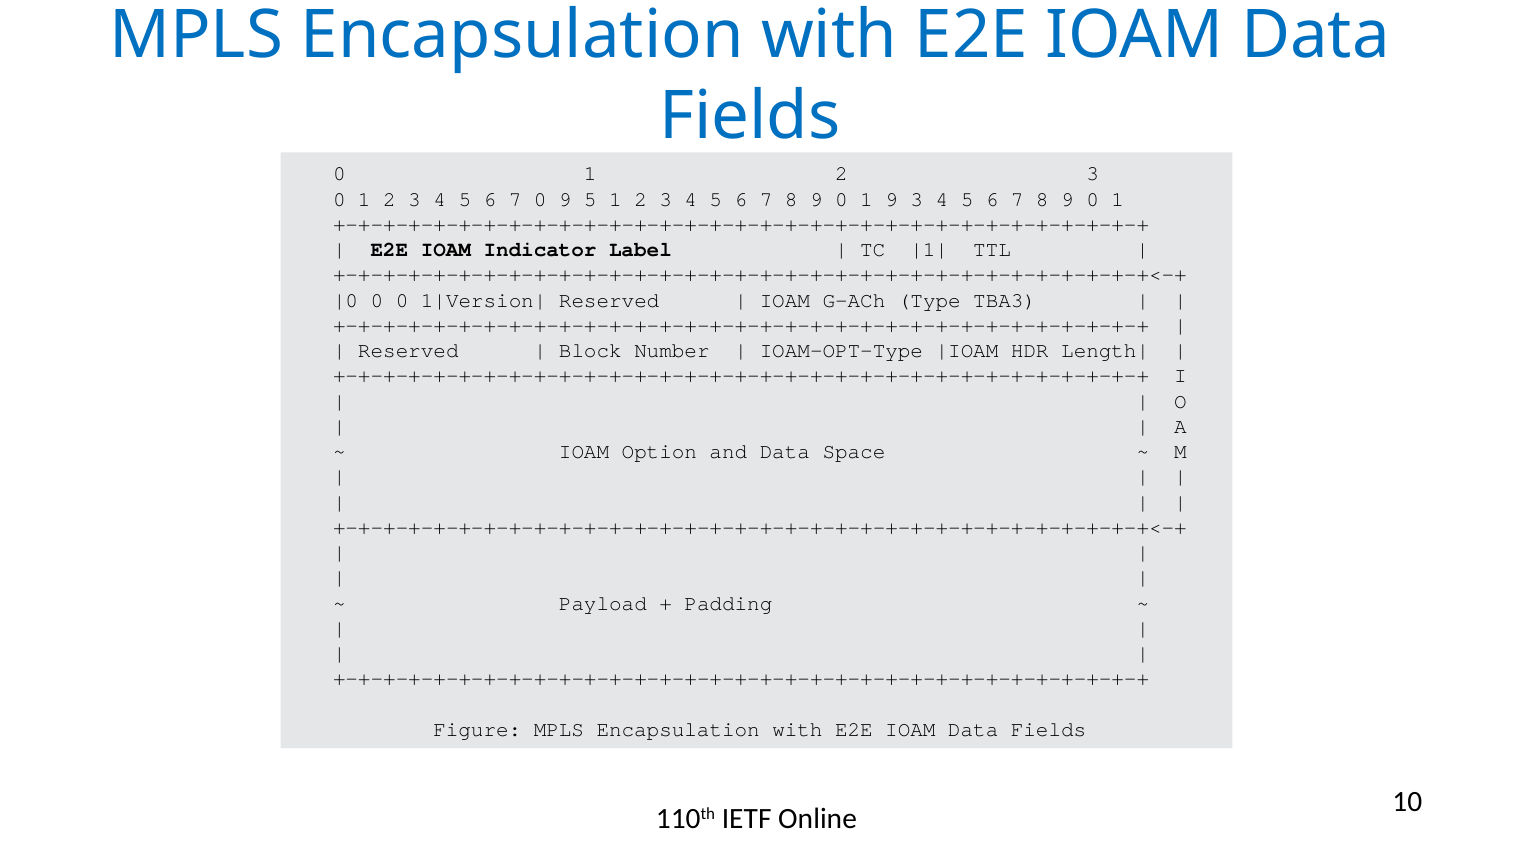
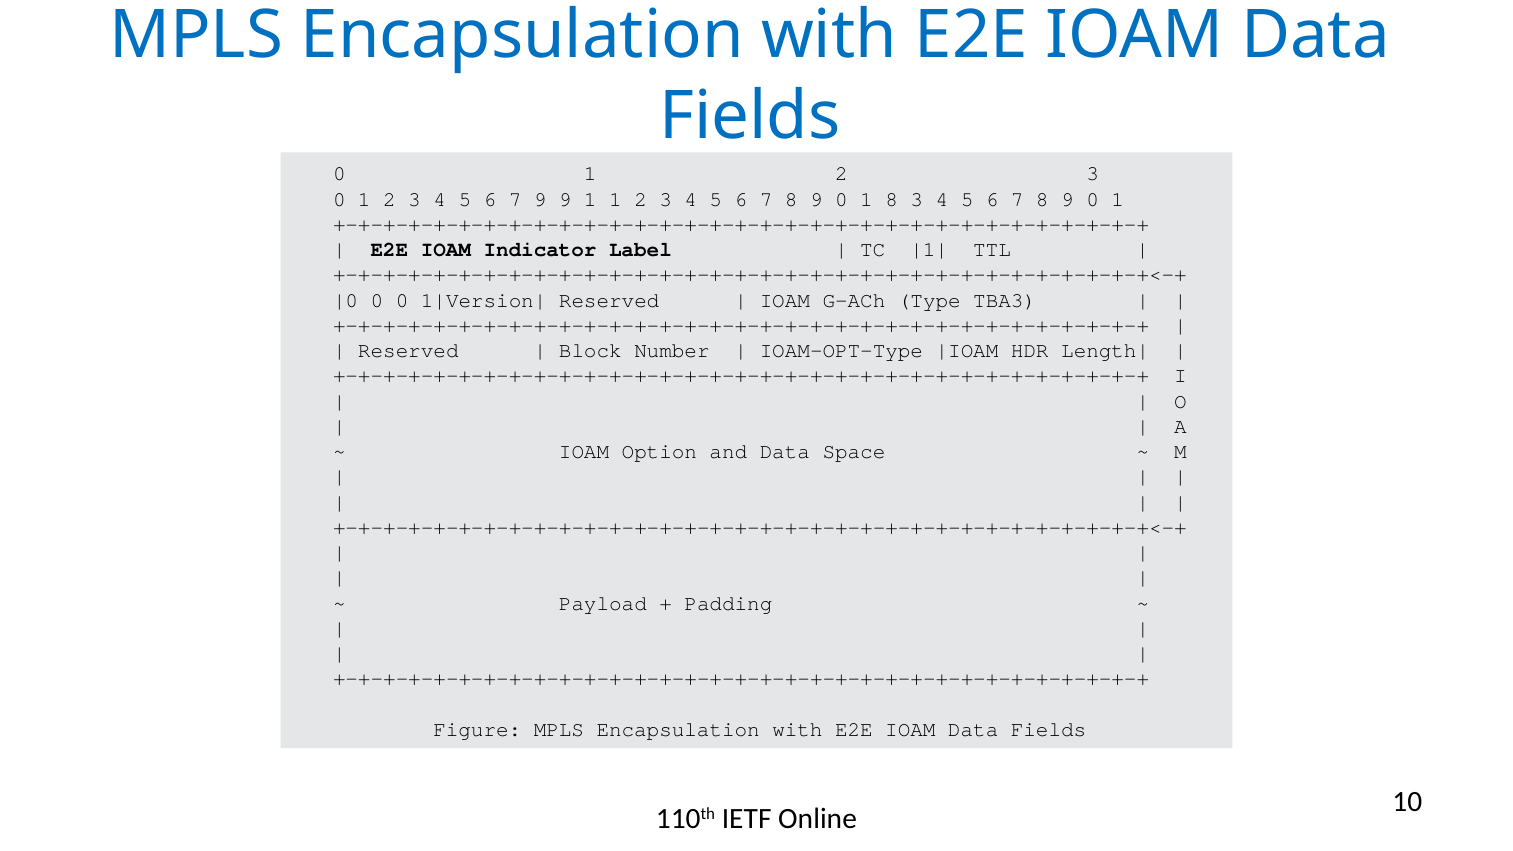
7 0: 0 -> 9
9 5: 5 -> 1
1 9: 9 -> 8
